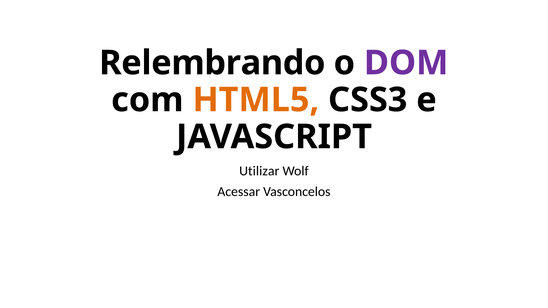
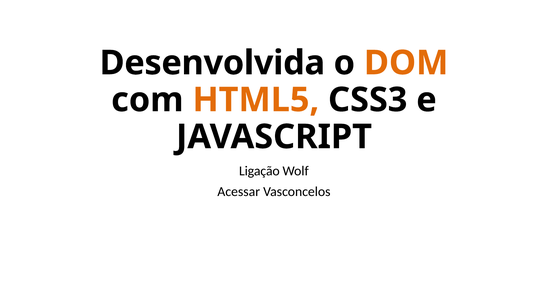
Relembrando: Relembrando -> Desenvolvida
DOM colour: purple -> orange
Utilizar: Utilizar -> Ligação
